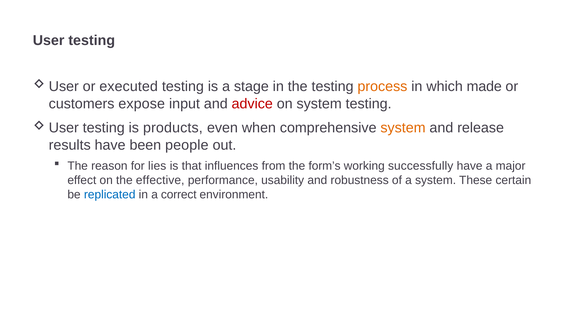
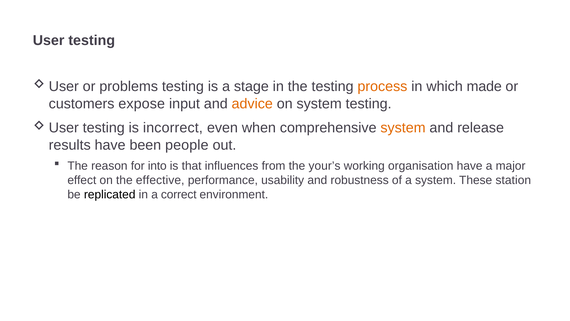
executed: executed -> problems
advice colour: red -> orange
products: products -> incorrect
lies: lies -> into
form’s: form’s -> your’s
successfully: successfully -> organisation
certain: certain -> station
replicated colour: blue -> black
